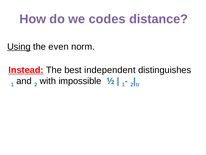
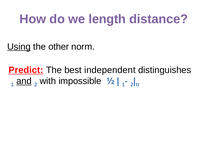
codes: codes -> length
even: even -> other
Instead: Instead -> Predict
and underline: none -> present
